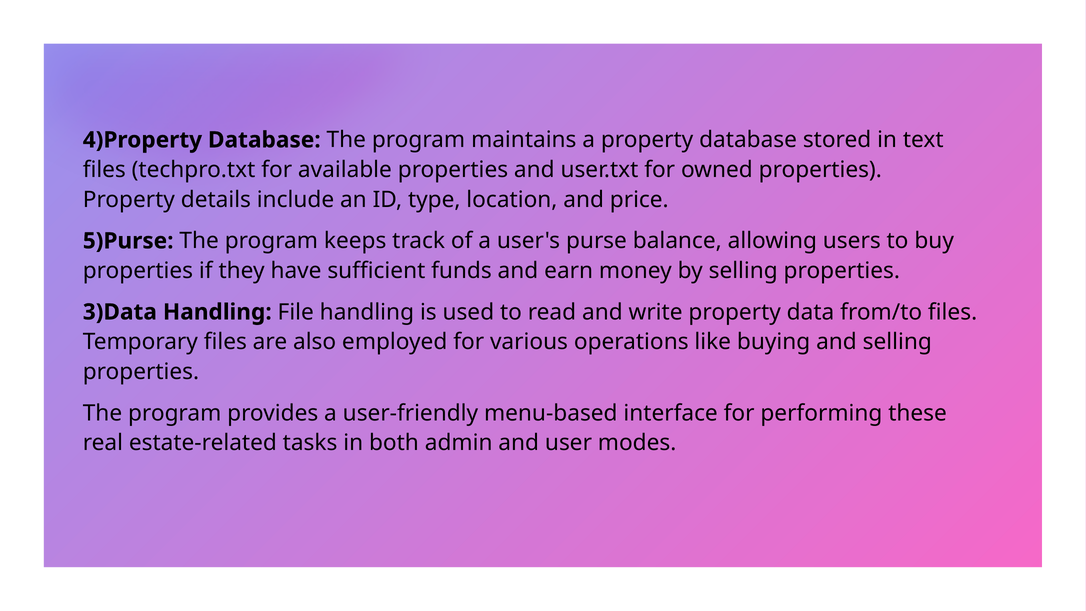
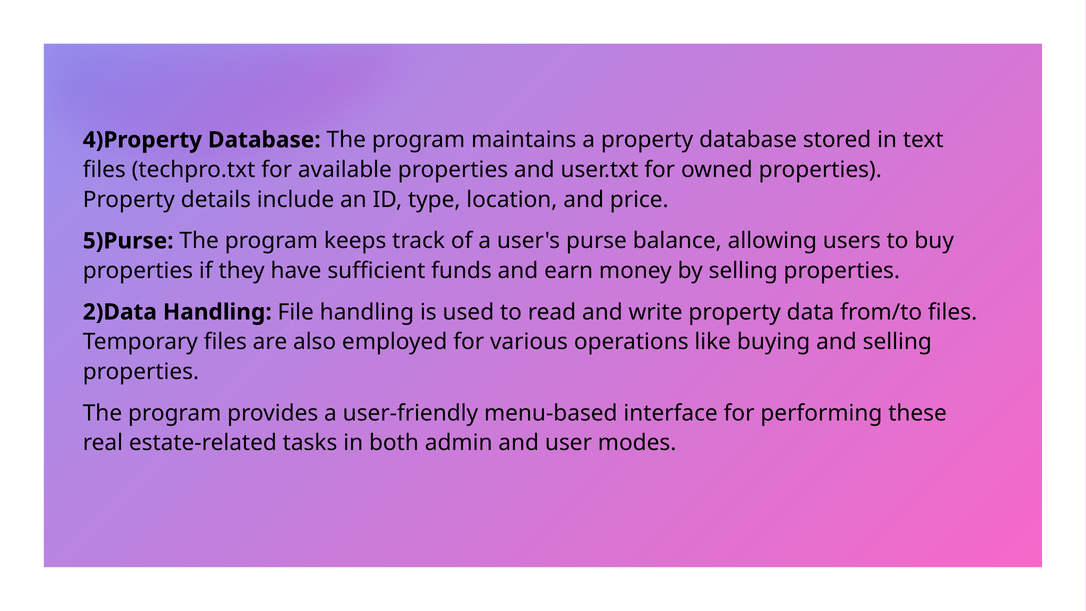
3)Data: 3)Data -> 2)Data
